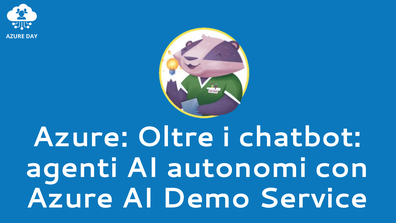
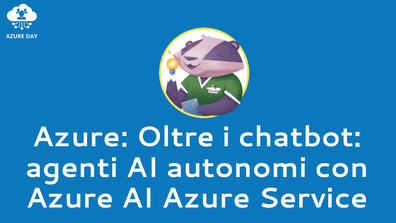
AI Demo: Demo -> Azure
